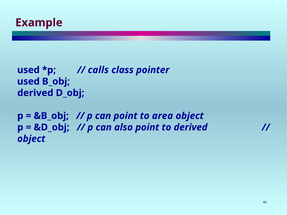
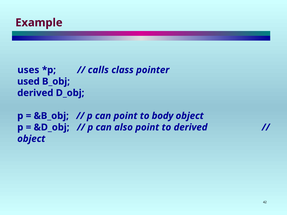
used at (28, 70): used -> uses
area: area -> body
